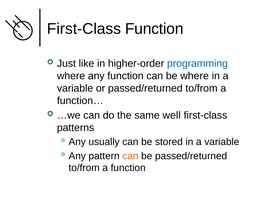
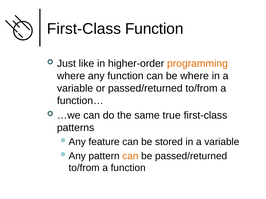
programming colour: blue -> orange
well: well -> true
usually: usually -> feature
